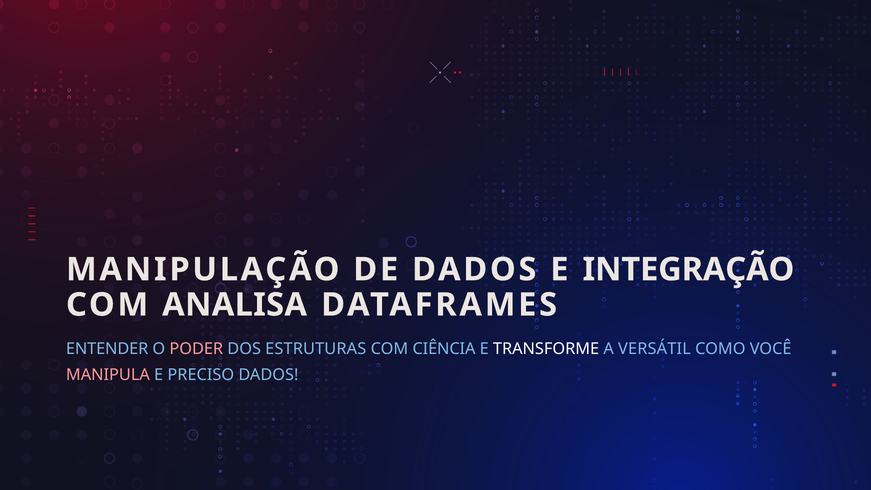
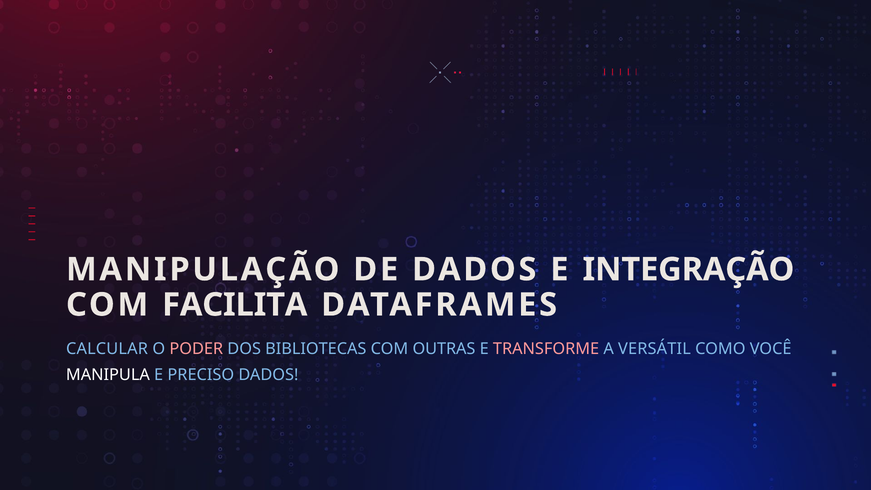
ANALISA: ANALISA -> FACILITA
ENTENDER: ENTENDER -> CALCULAR
ESTRUTURAS: ESTRUTURAS -> BIBLIOTECAS
CIÊNCIA: CIÊNCIA -> OUTRAS
TRANSFORME colour: white -> pink
MANIPULA colour: pink -> white
